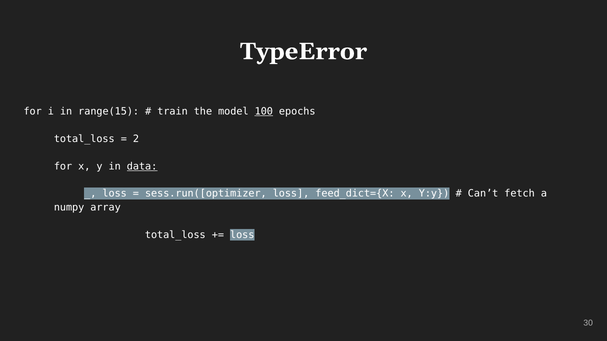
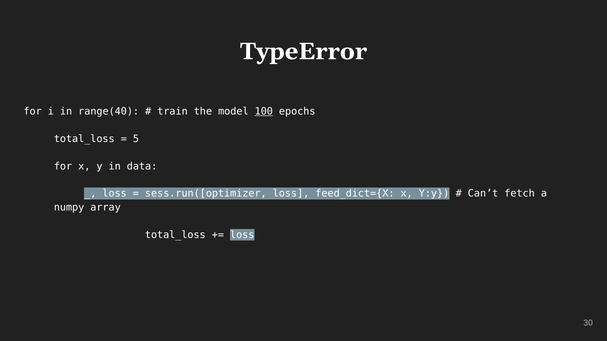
range(15: range(15 -> range(40
2: 2 -> 5
data underline: present -> none
